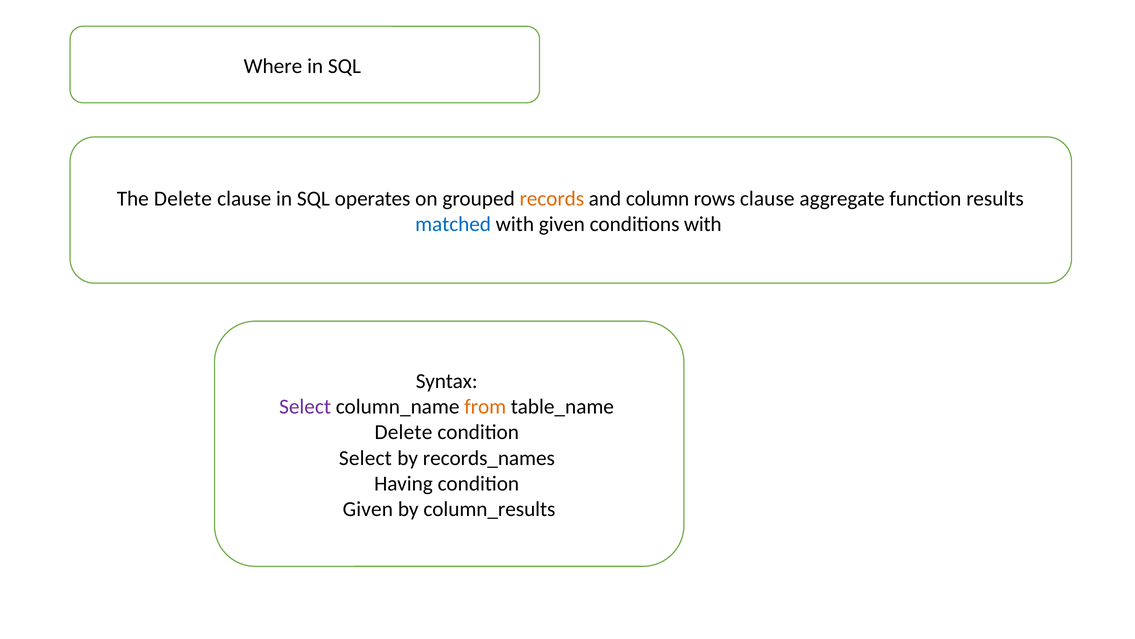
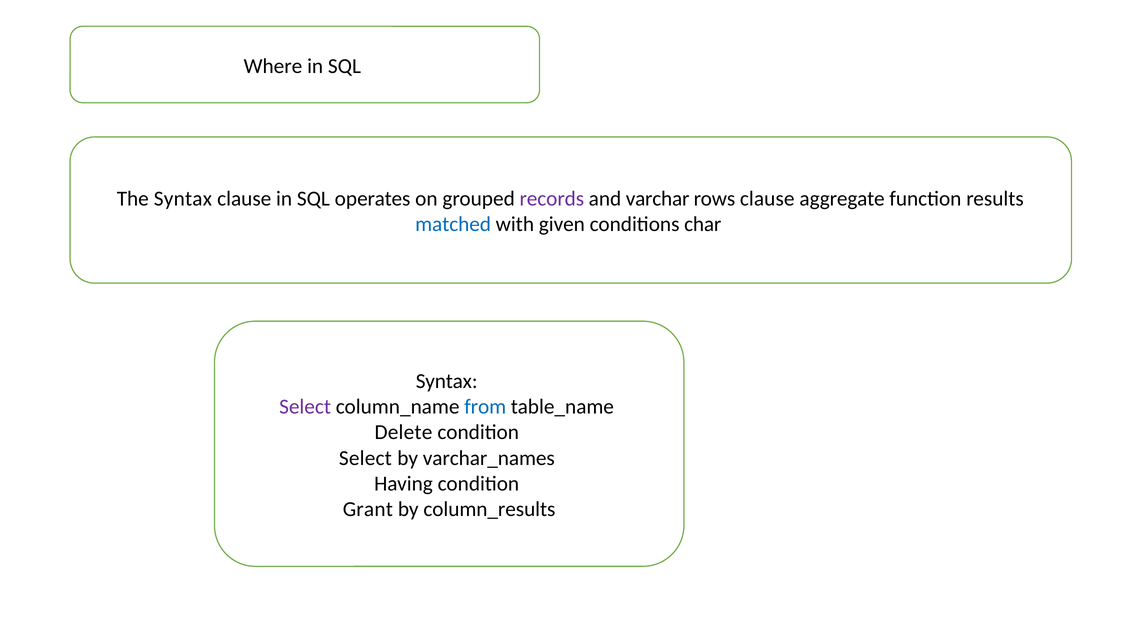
The Delete: Delete -> Syntax
records colour: orange -> purple
column: column -> varchar
conditions with: with -> char
from colour: orange -> blue
records_names: records_names -> varchar_names
Given at (368, 509): Given -> Grant
